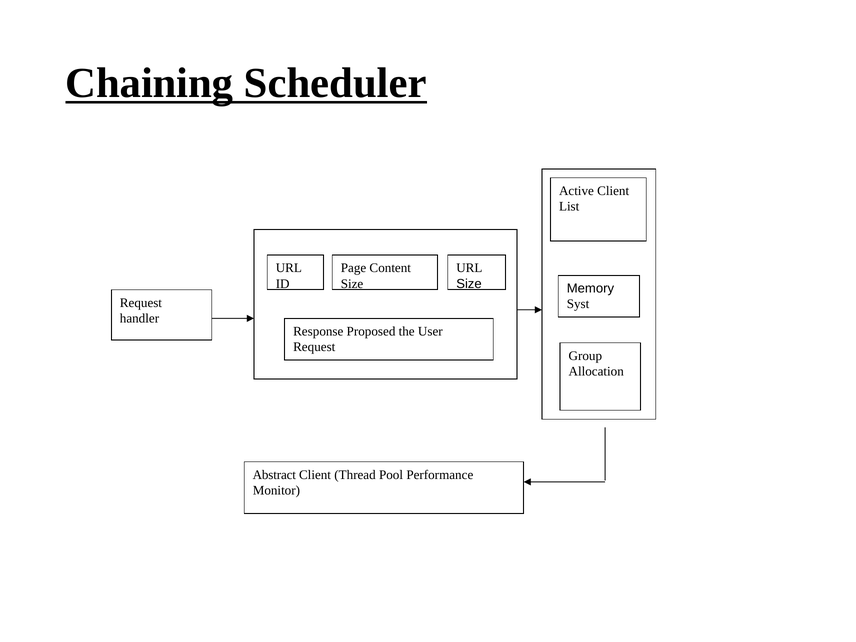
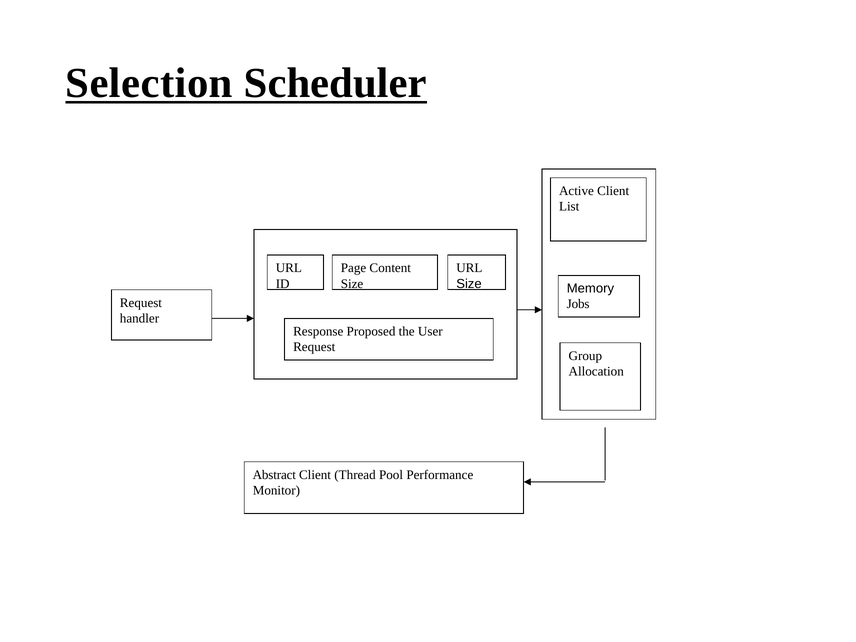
Chaining: Chaining -> Selection
Syst: Syst -> Jobs
